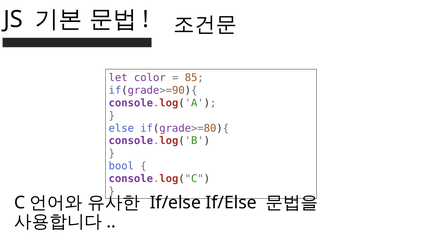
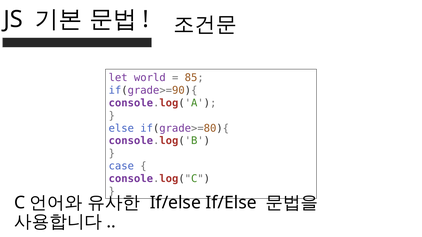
color: color -> world
bool: bool -> case
